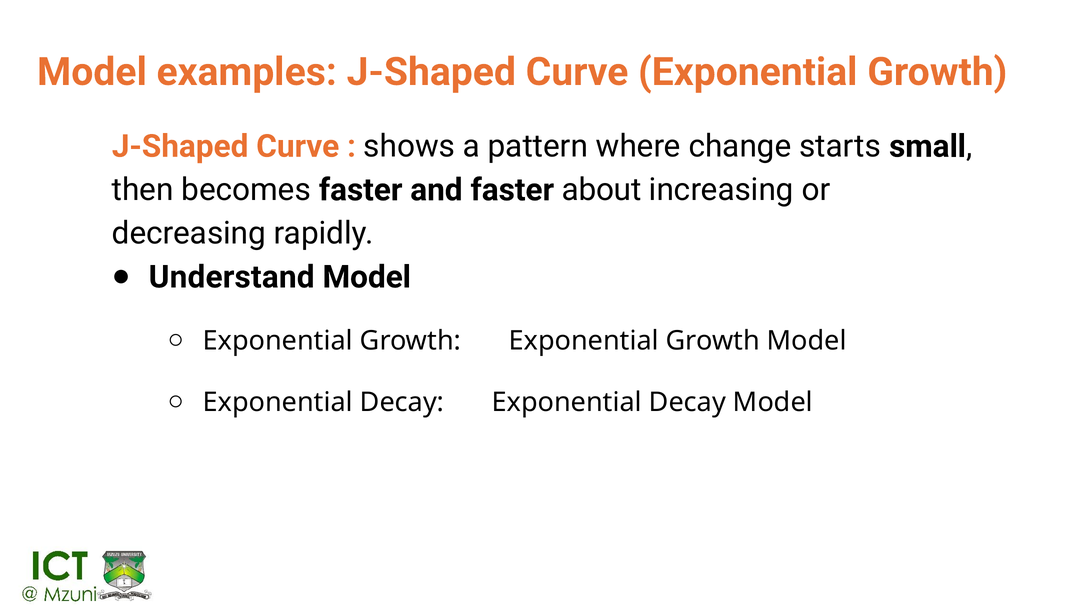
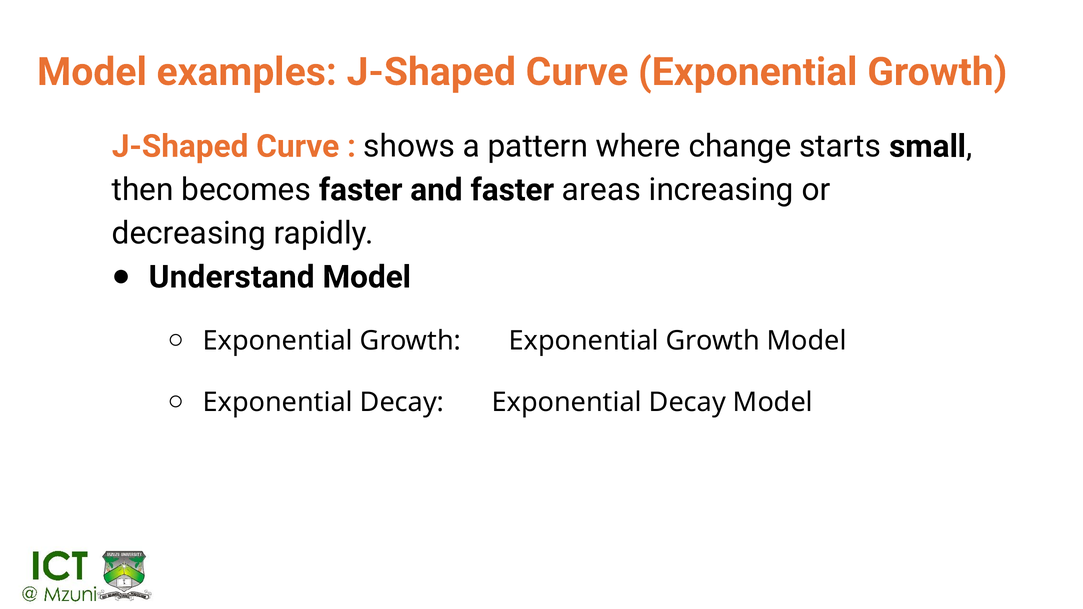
about: about -> areas
